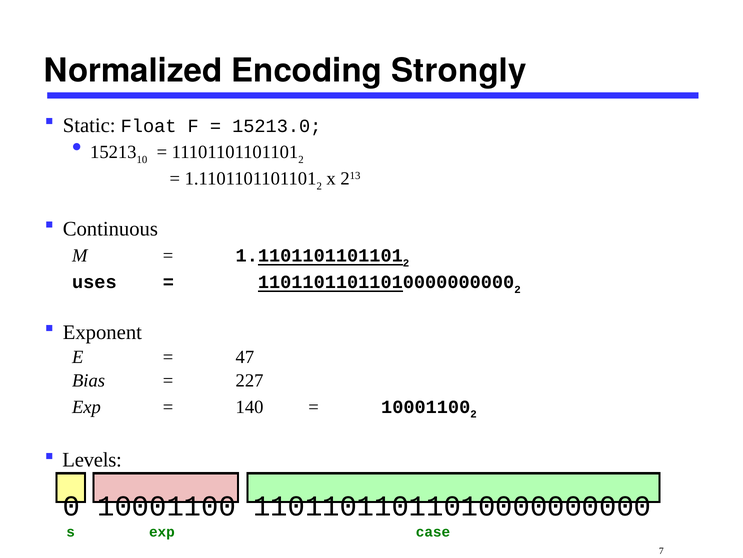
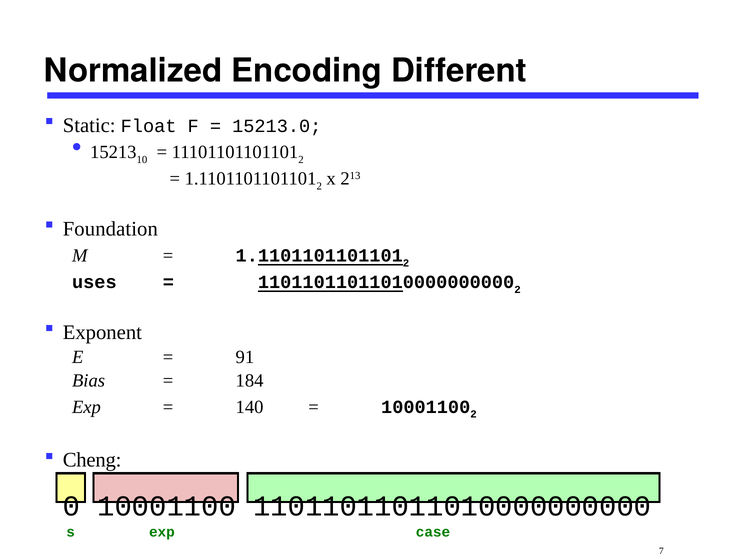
Strongly: Strongly -> Different
Continuous: Continuous -> Foundation
47: 47 -> 91
227: 227 -> 184
Levels: Levels -> Cheng
